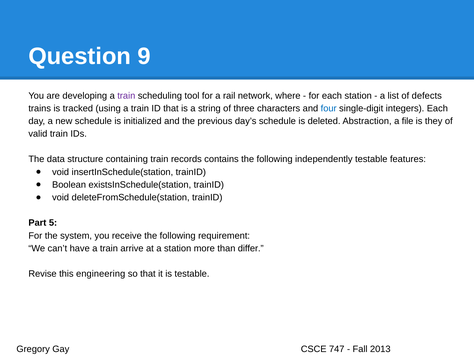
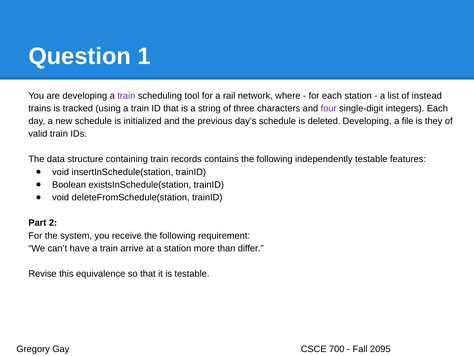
9: 9 -> 1
defects: defects -> instead
four colour: blue -> purple
deleted Abstraction: Abstraction -> Developing
5: 5 -> 2
engineering: engineering -> equivalence
747: 747 -> 700
2013: 2013 -> 2095
